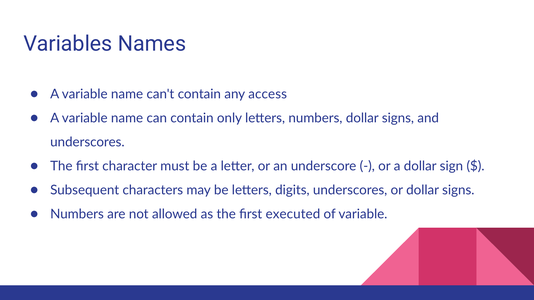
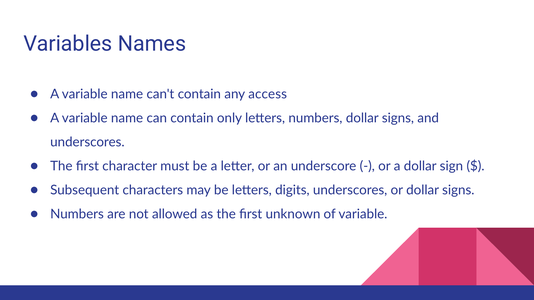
executed: executed -> unknown
